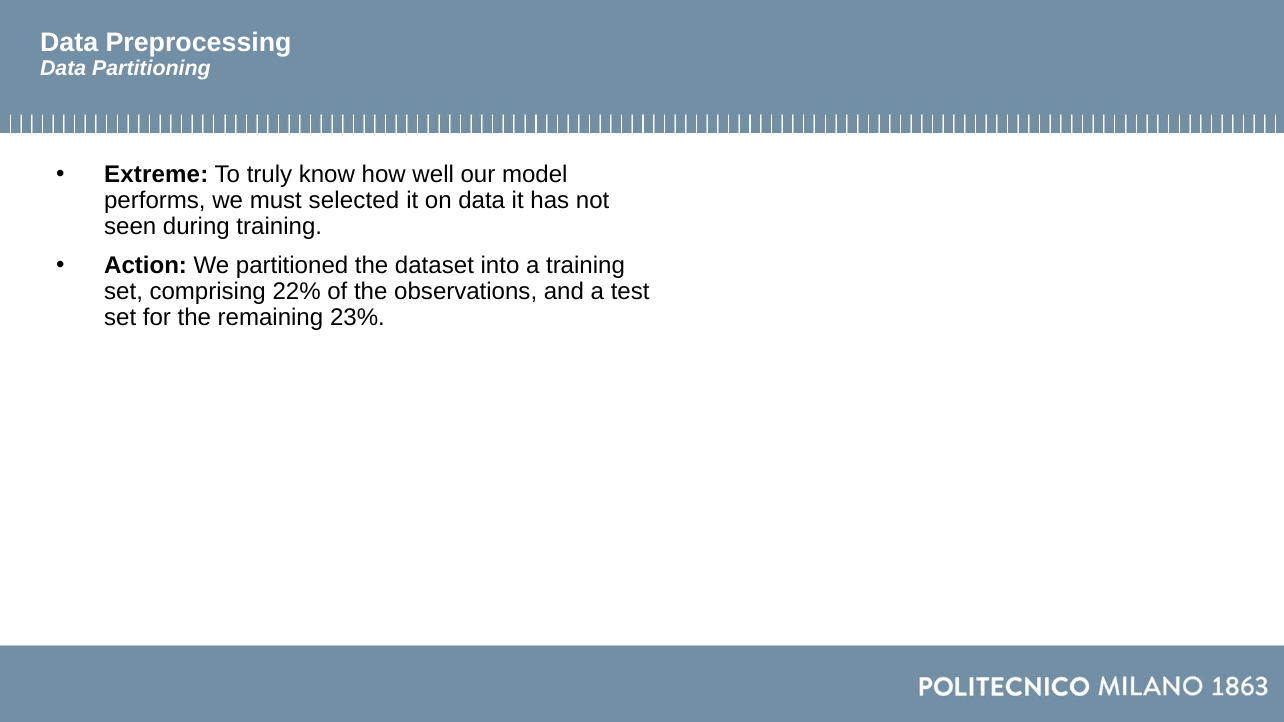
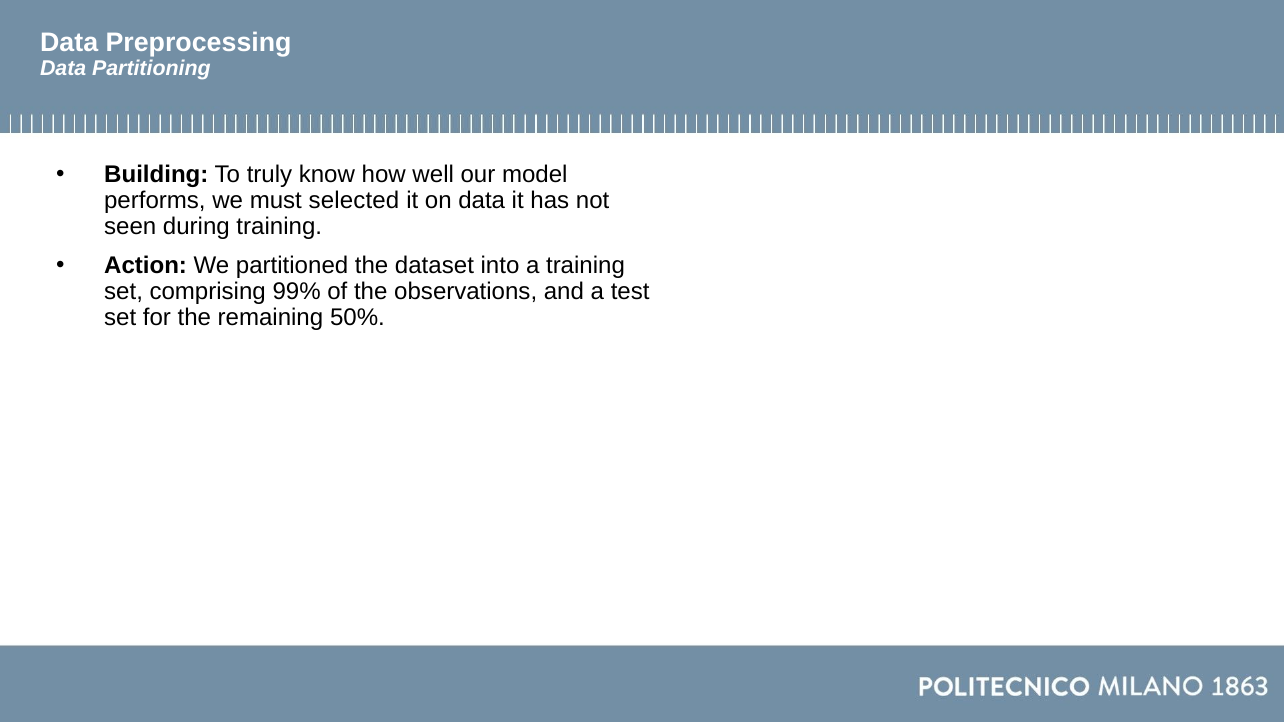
Extreme: Extreme -> Building
22%: 22% -> 99%
23%: 23% -> 50%
